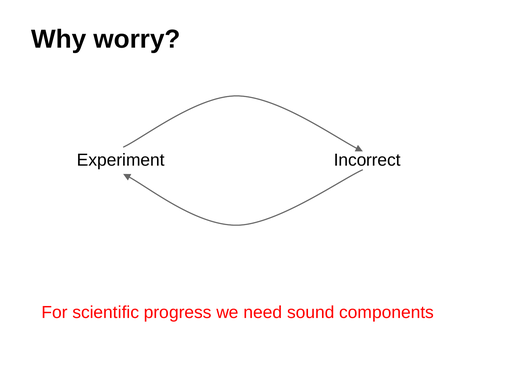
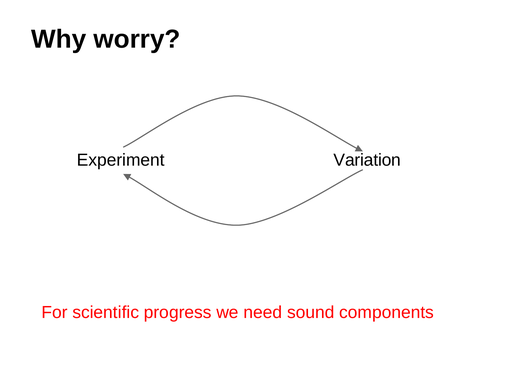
Incorrect: Incorrect -> Variation
